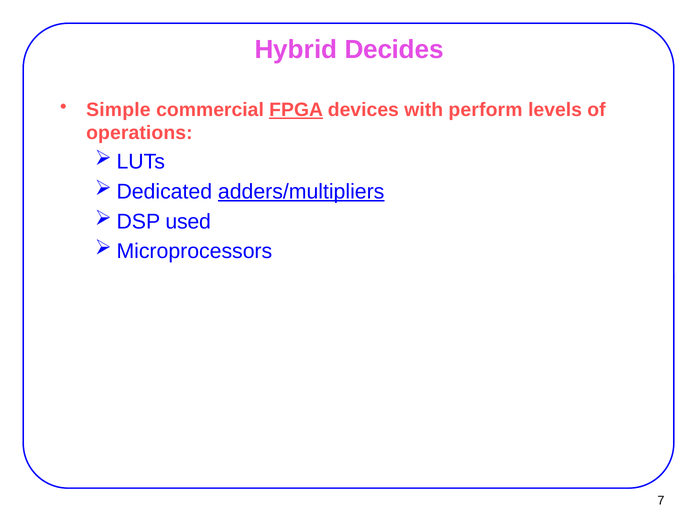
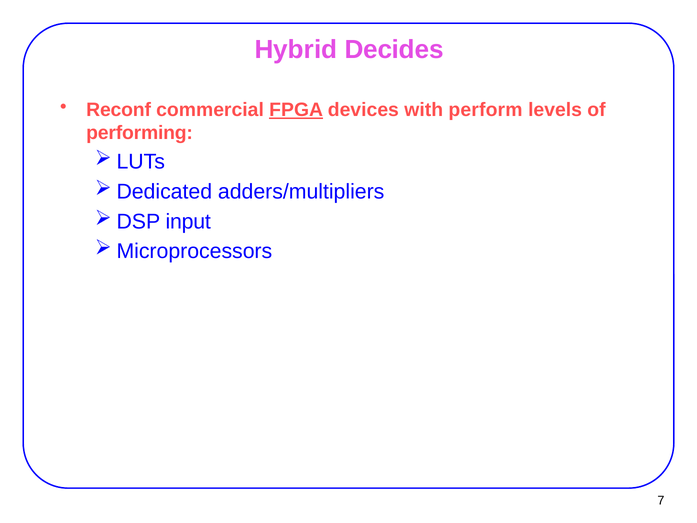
Simple: Simple -> Reconf
operations: operations -> performing
adders/multipliers underline: present -> none
used: used -> input
